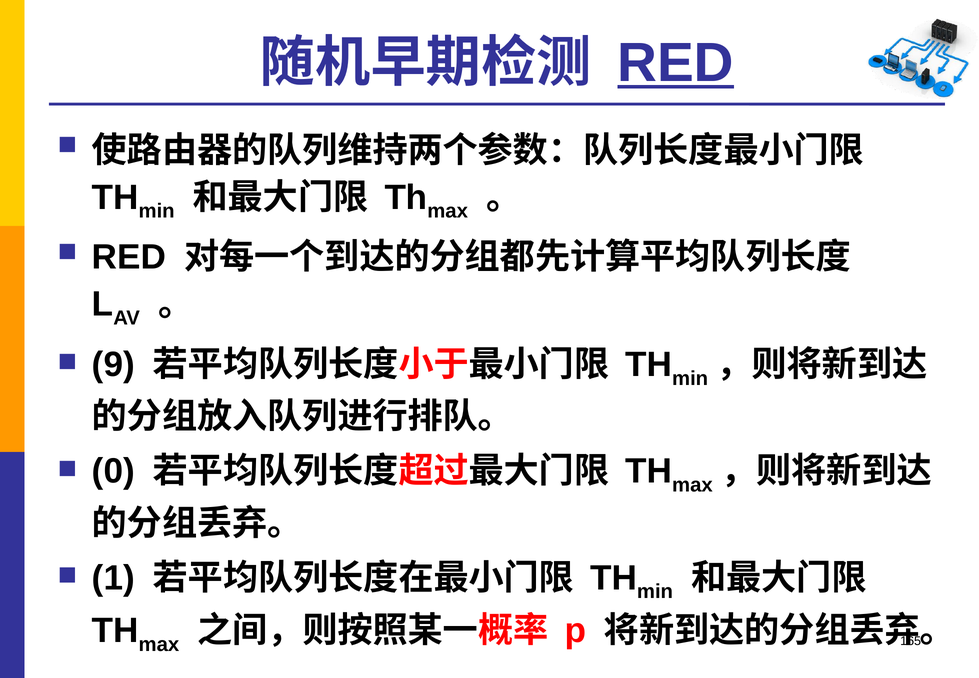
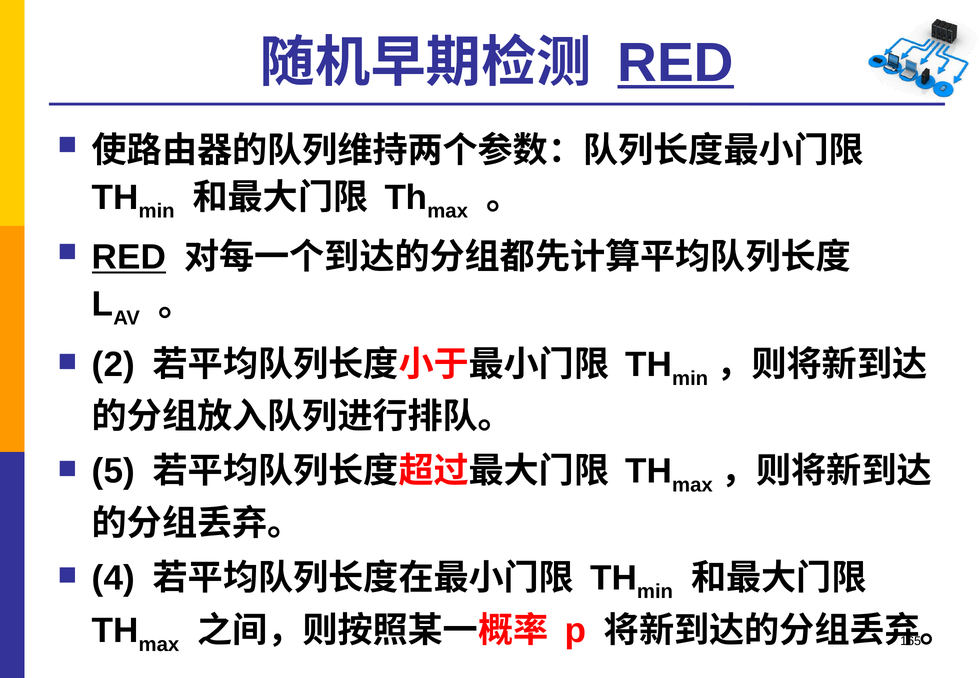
RED at (129, 257) underline: none -> present
9: 9 -> 2
0: 0 -> 5
1: 1 -> 4
